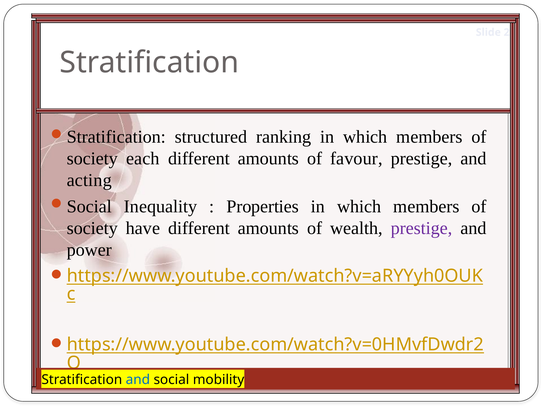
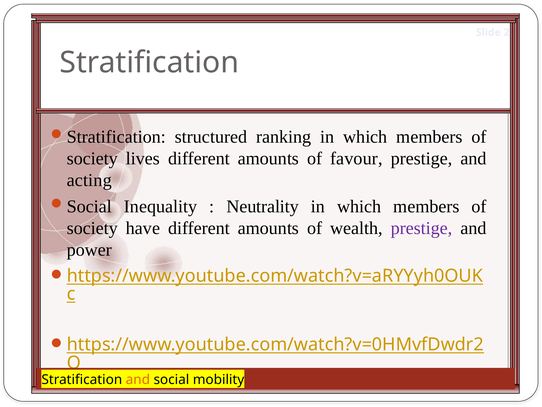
each: each -> lives
Properties: Properties -> Neutrality
and at (138, 379) colour: blue -> orange
